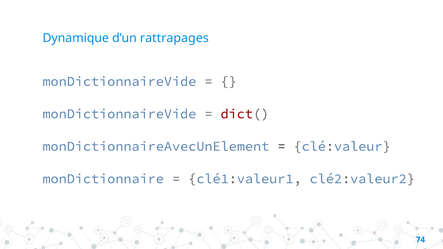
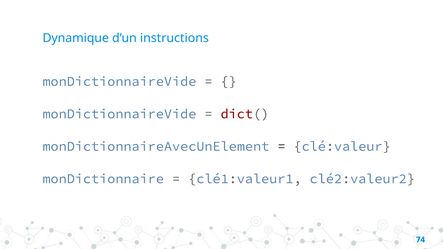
rattrapages: rattrapages -> instructions
